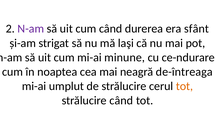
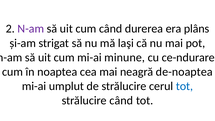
sfânt: sfânt -> plâns
de-întreaga: de-întreaga -> de-noaptea
tot at (184, 86) colour: orange -> blue
